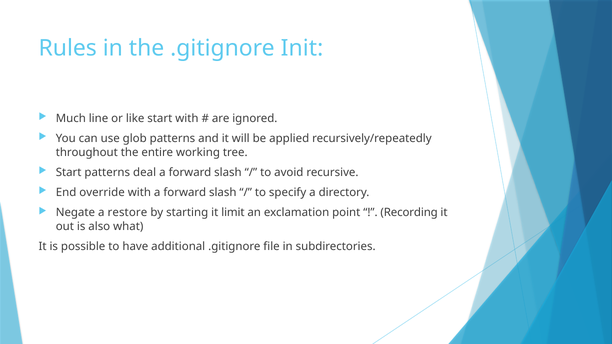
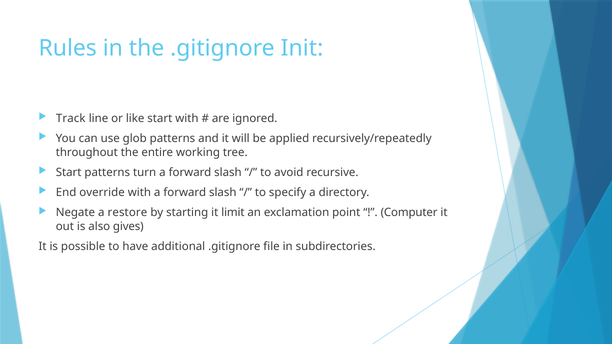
Much: Much -> Track
deal: deal -> turn
Recording: Recording -> Computer
what: what -> gives
